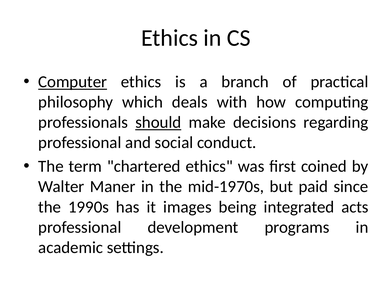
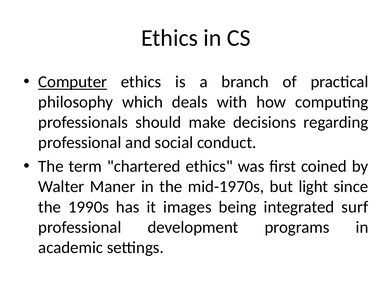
should underline: present -> none
paid: paid -> light
acts: acts -> surf
